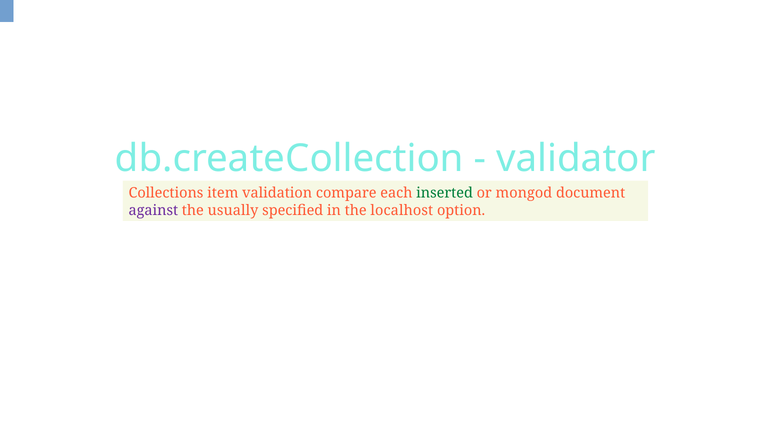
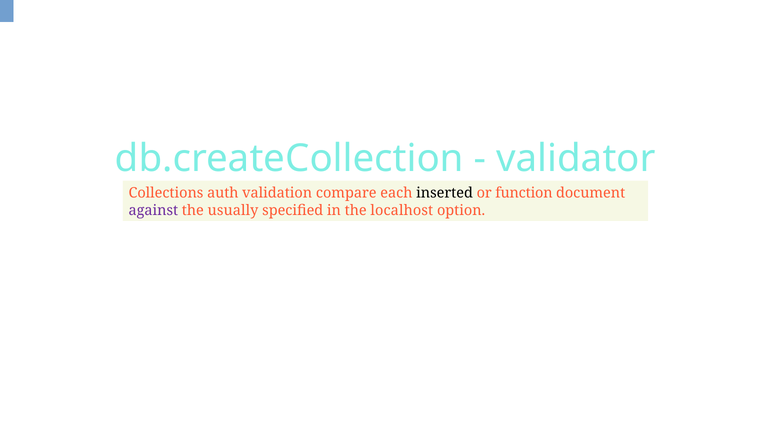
item: item -> auth
inserted colour: green -> black
mongod: mongod -> function
